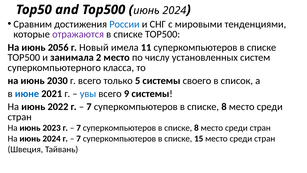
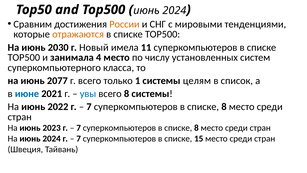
России colour: blue -> orange
отражаются colour: purple -> orange
2056: 2056 -> 2030
2: 2 -> 4
2030: 2030 -> 2077
5: 5 -> 1
своего: своего -> целям
всего 9: 9 -> 8
